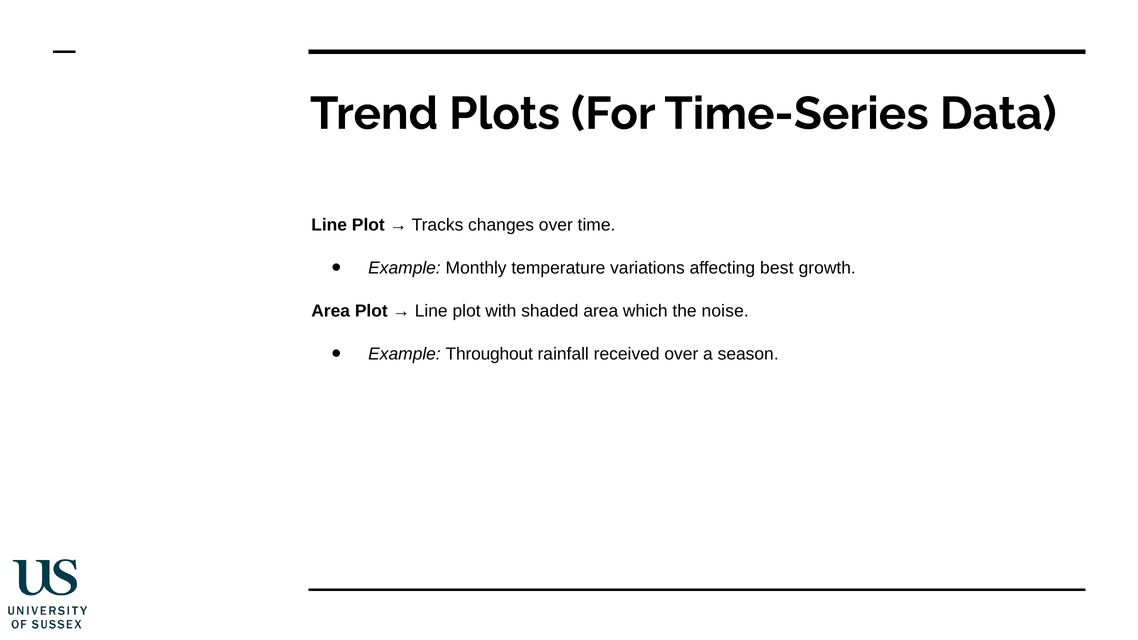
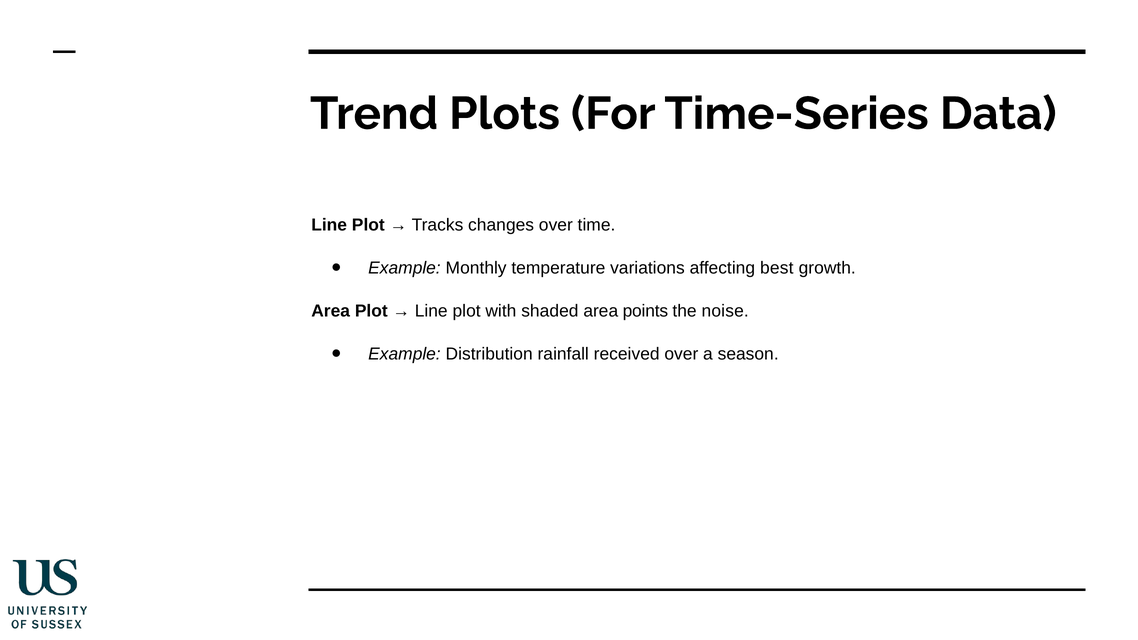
which: which -> points
Throughout: Throughout -> Distribution
